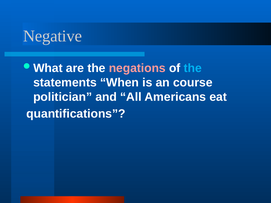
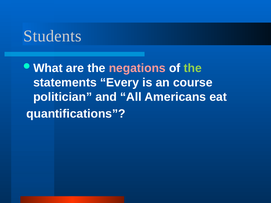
Negative: Negative -> Students
the at (193, 68) colour: light blue -> light green
When: When -> Every
